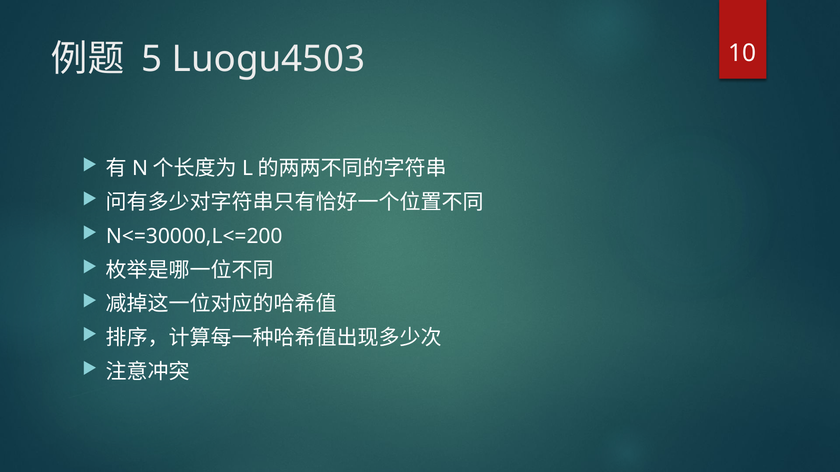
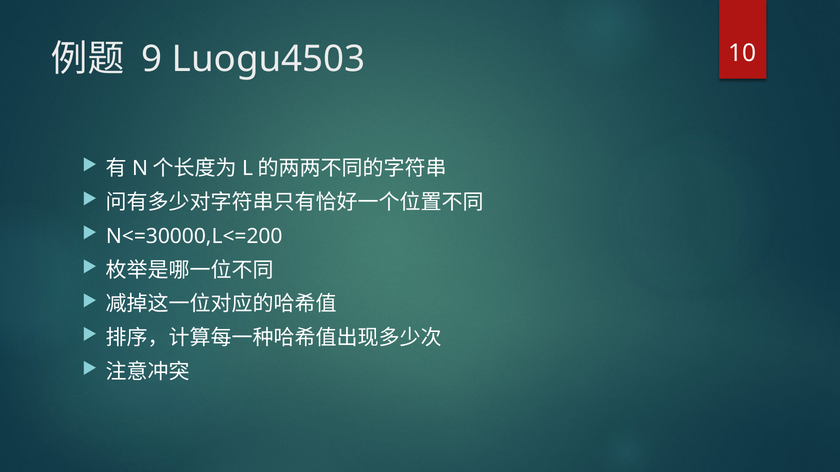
5: 5 -> 9
